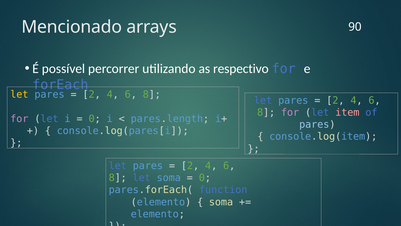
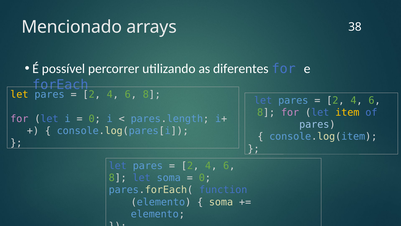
90: 90 -> 38
respectivo: respectivo -> diferentes
item colour: pink -> yellow
